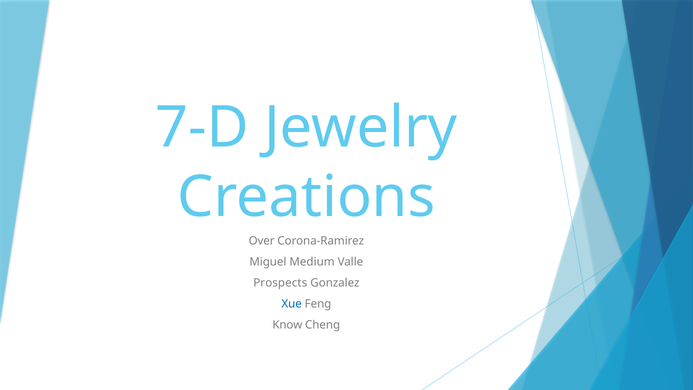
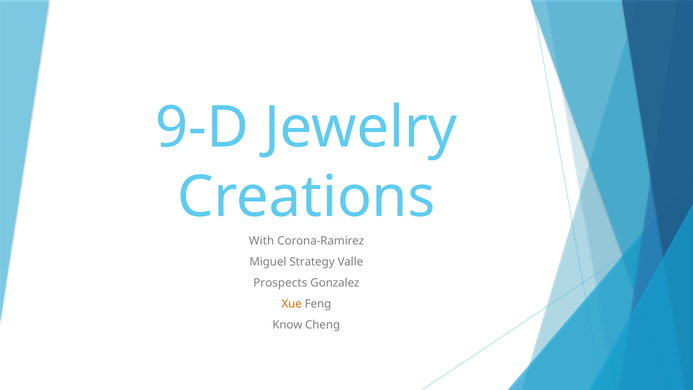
7-D: 7-D -> 9-D
Over: Over -> With
Medium: Medium -> Strategy
Xue colour: blue -> orange
